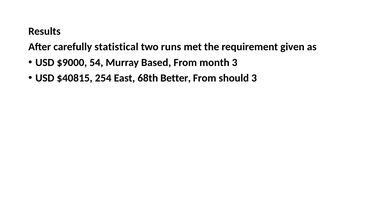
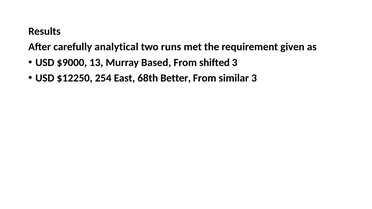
statistical: statistical -> analytical
54: 54 -> 13
month: month -> shifted
$40815: $40815 -> $12250
should: should -> similar
